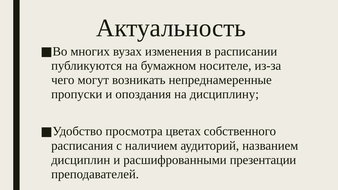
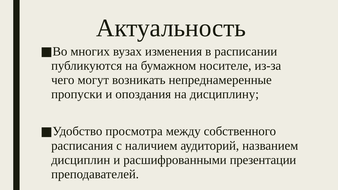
цветах: цветах -> между
